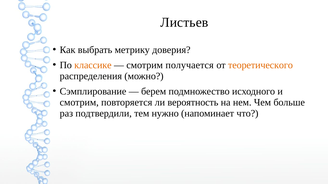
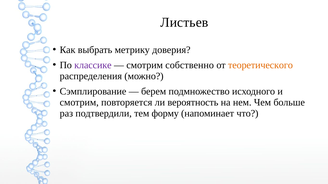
классике colour: orange -> purple
получается: получается -> собственно
нужно: нужно -> форму
